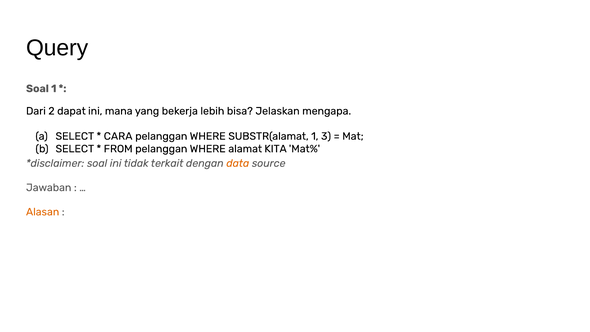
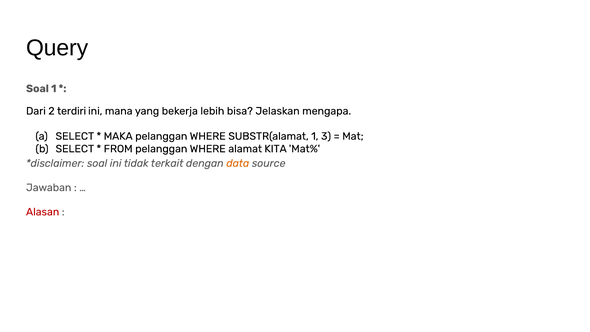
dapat: dapat -> terdiri
CARA: CARA -> MAKA
Alasan colour: orange -> red
